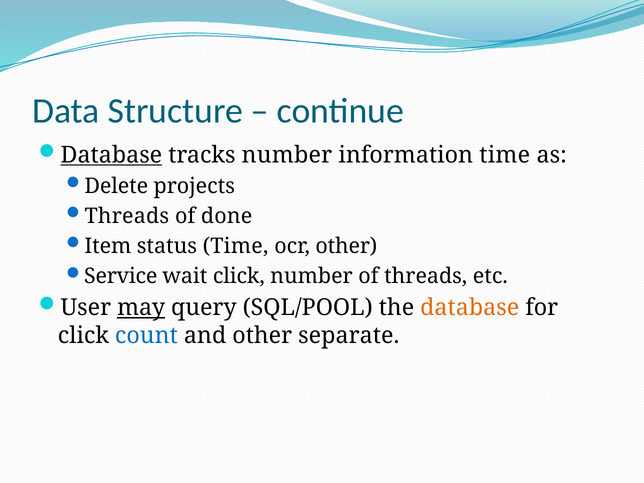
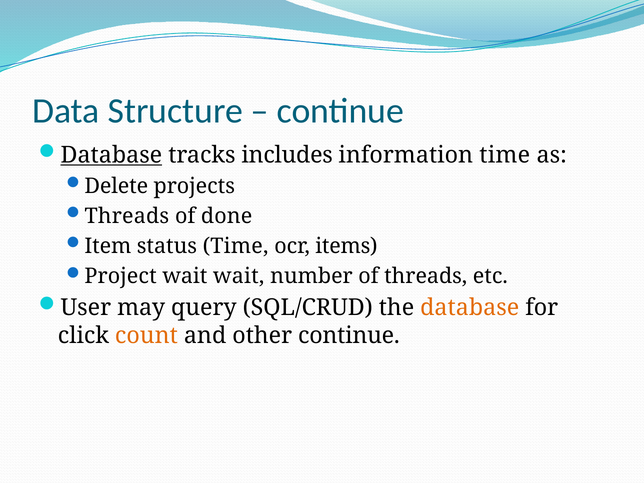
tracks number: number -> includes
ocr other: other -> items
Service: Service -> Project
wait click: click -> wait
may underline: present -> none
SQL/POOL: SQL/POOL -> SQL/CRUD
count colour: blue -> orange
other separate: separate -> continue
